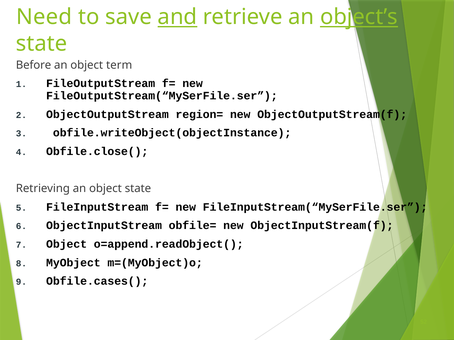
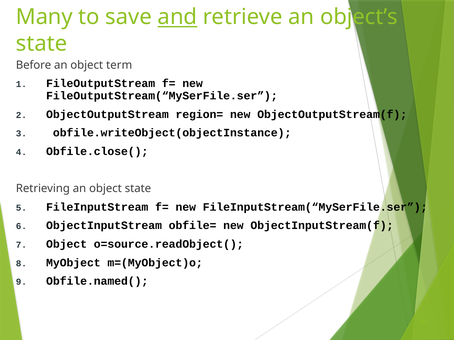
Need: Need -> Many
object’s underline: present -> none
o=append.readObject(: o=append.readObject( -> o=source.readObject(
Obfile.cases(: Obfile.cases( -> Obfile.named(
